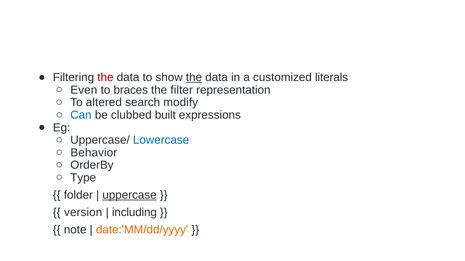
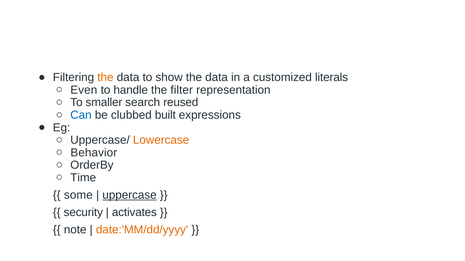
the at (105, 78) colour: red -> orange
the at (194, 78) underline: present -> none
braces: braces -> handle
altered: altered -> smaller
modify: modify -> reused
Lowercase colour: blue -> orange
Type: Type -> Time
folder: folder -> some
version: version -> security
including: including -> activates
